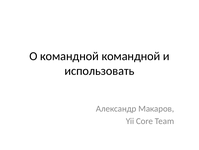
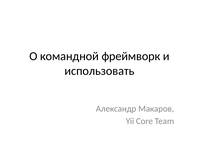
командной командной: командной -> фреймворк
